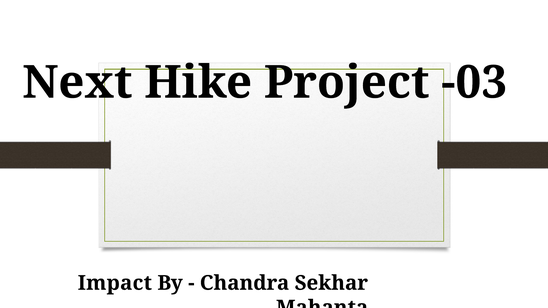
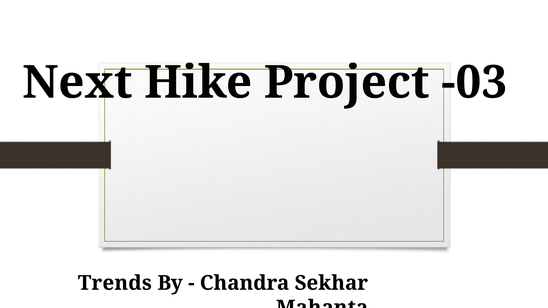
Impact: Impact -> Trends
